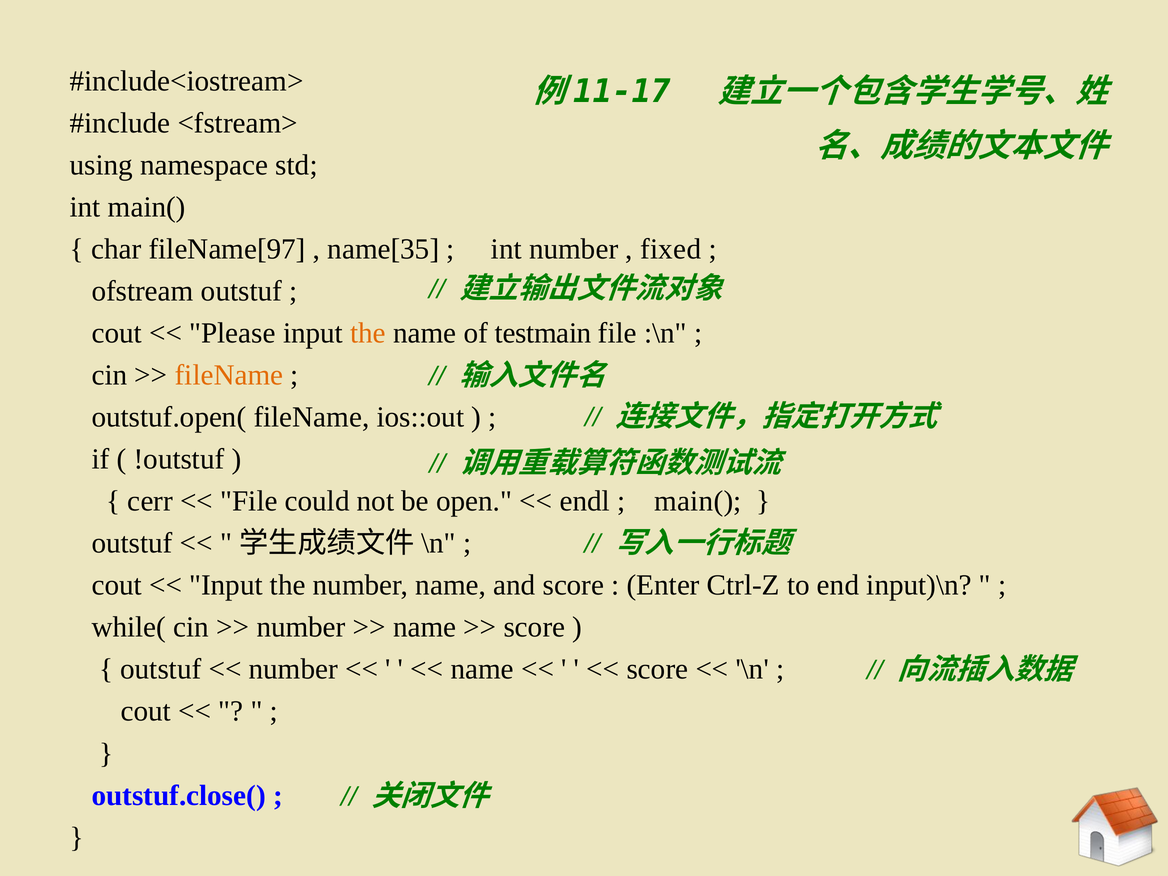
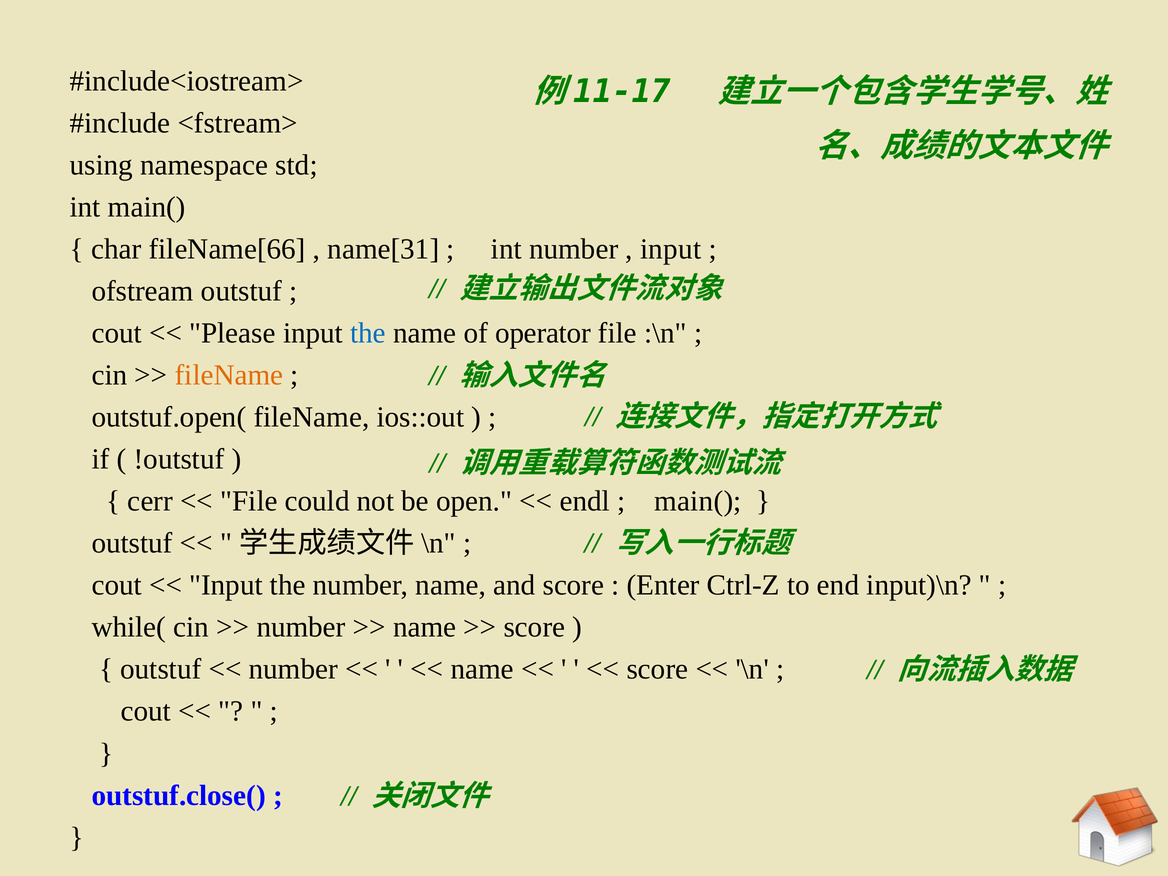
fileName[97: fileName[97 -> fileName[66
name[35: name[35 -> name[31
fixed at (671, 249): fixed -> input
the at (368, 333) colour: orange -> blue
testmain: testmain -> operator
